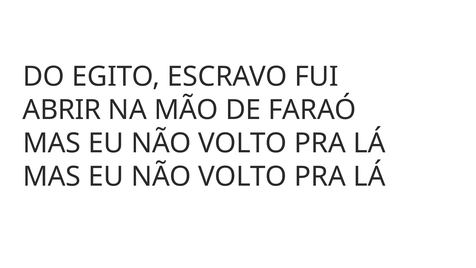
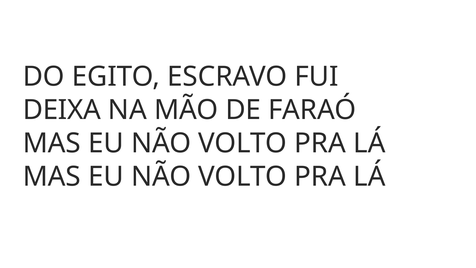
ABRIR: ABRIR -> DEIXA
